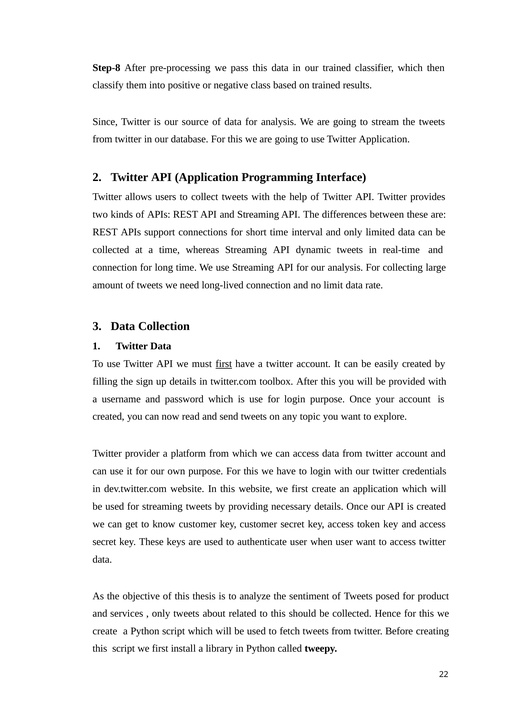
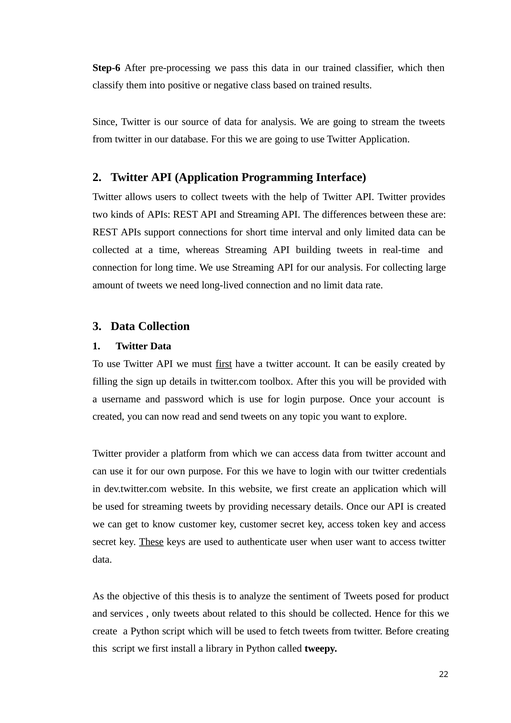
Step-8: Step-8 -> Step-6
dynamic: dynamic -> building
These at (151, 541) underline: none -> present
